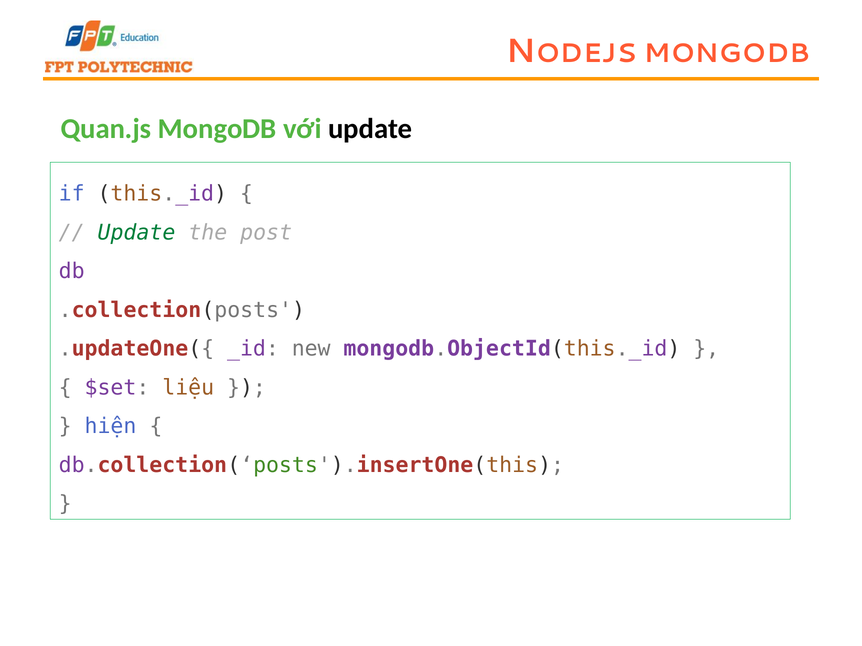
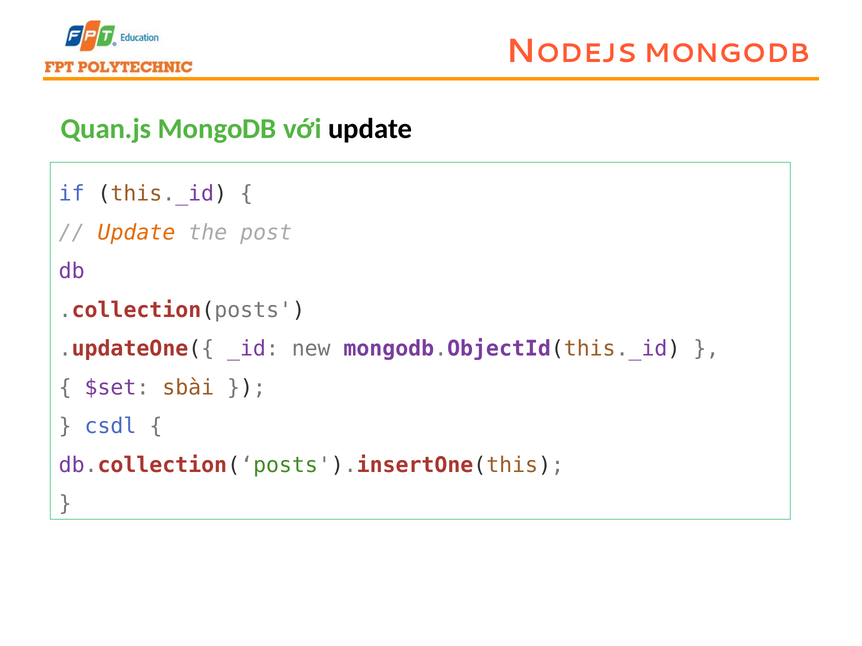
Update at (136, 233) colour: green -> orange
liệu: liệu -> sbài
hiện: hiện -> csdl
